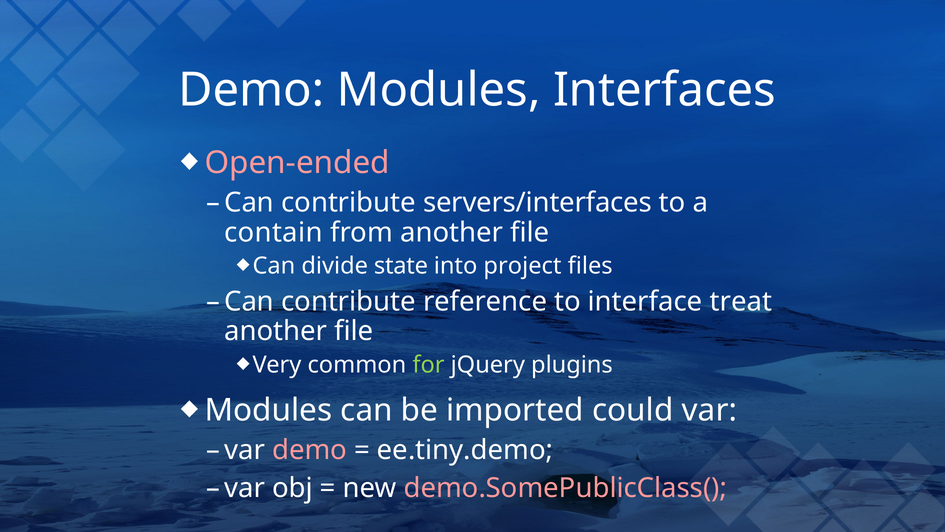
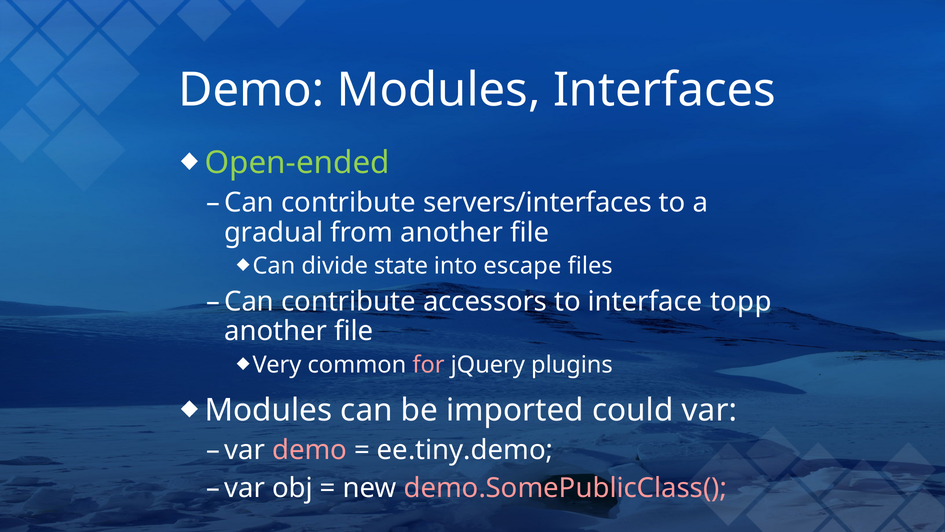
Open-ended colour: pink -> light green
contain: contain -> gradual
project: project -> escape
reference: reference -> accessors
treat: treat -> topp
for colour: light green -> pink
